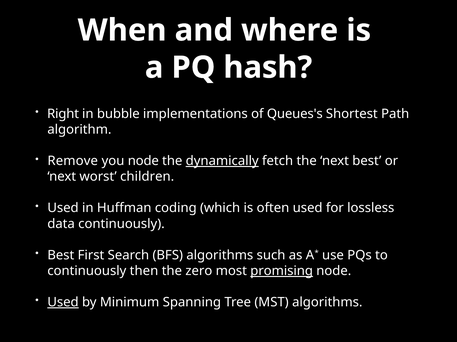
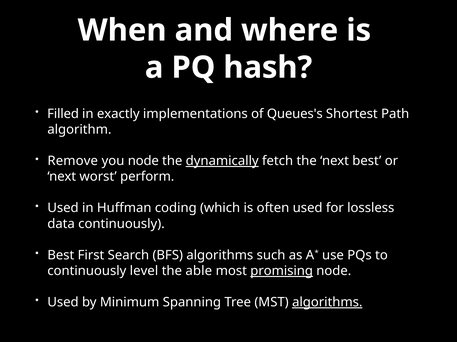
Right: Right -> Filled
bubble: bubble -> exactly
children: children -> perform
then: then -> level
zero: zero -> able
Used at (63, 303) underline: present -> none
algorithms at (327, 303) underline: none -> present
